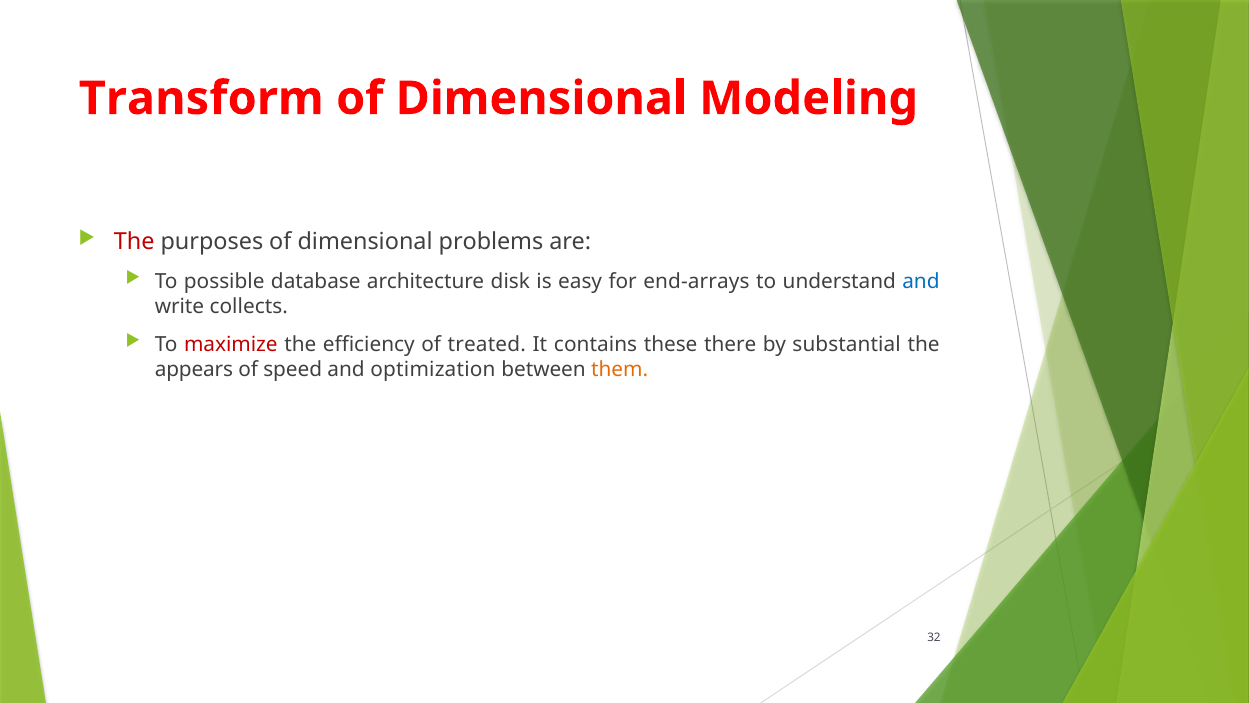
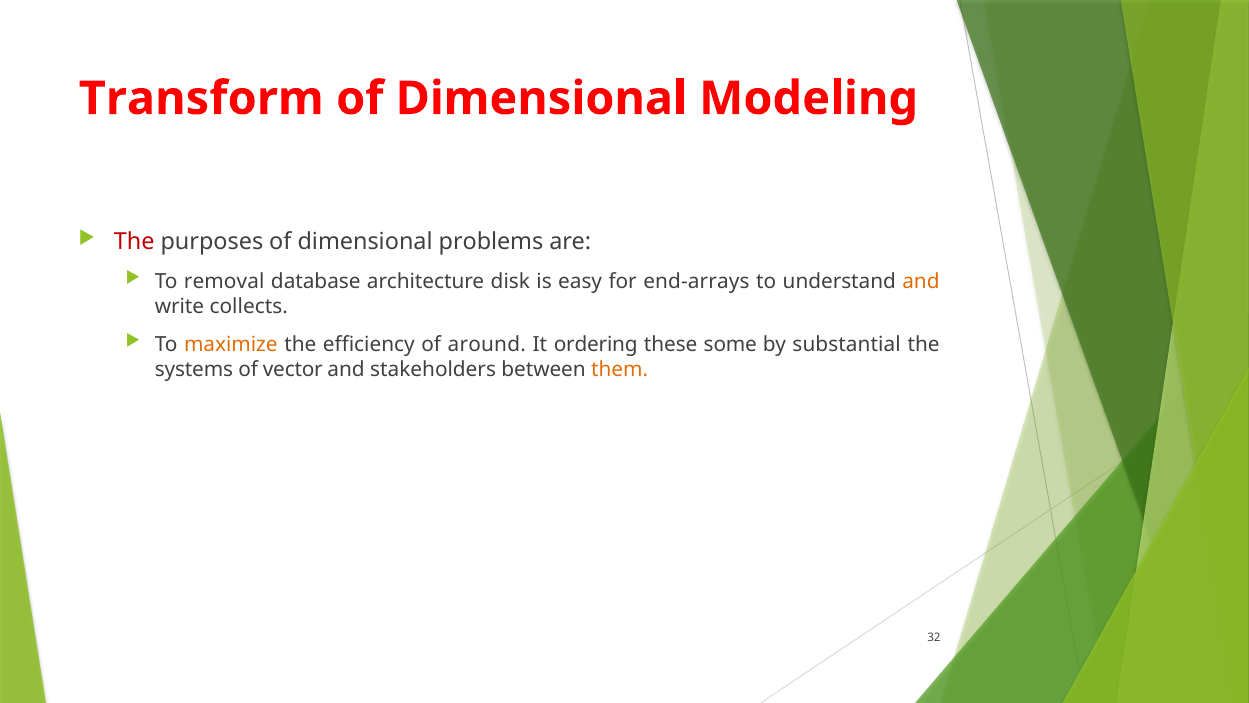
possible: possible -> removal
and at (921, 281) colour: blue -> orange
maximize colour: red -> orange
treated: treated -> around
contains: contains -> ordering
there: there -> some
appears: appears -> systems
speed: speed -> vector
optimization: optimization -> stakeholders
